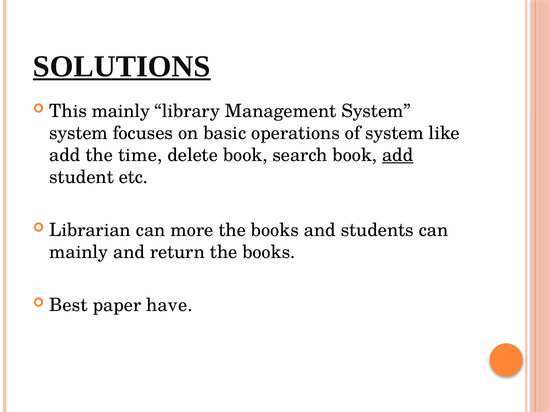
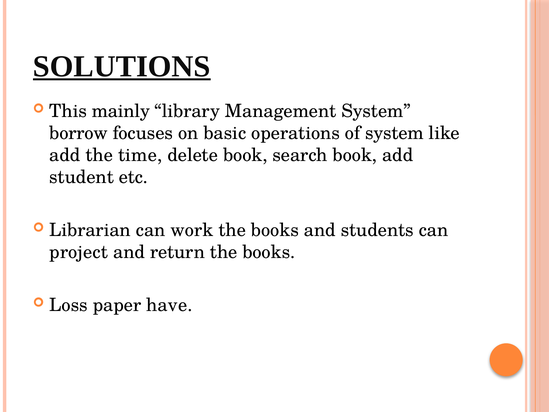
system at (79, 133): system -> borrow
add at (398, 155) underline: present -> none
more: more -> work
mainly at (79, 252): mainly -> project
Best: Best -> Loss
